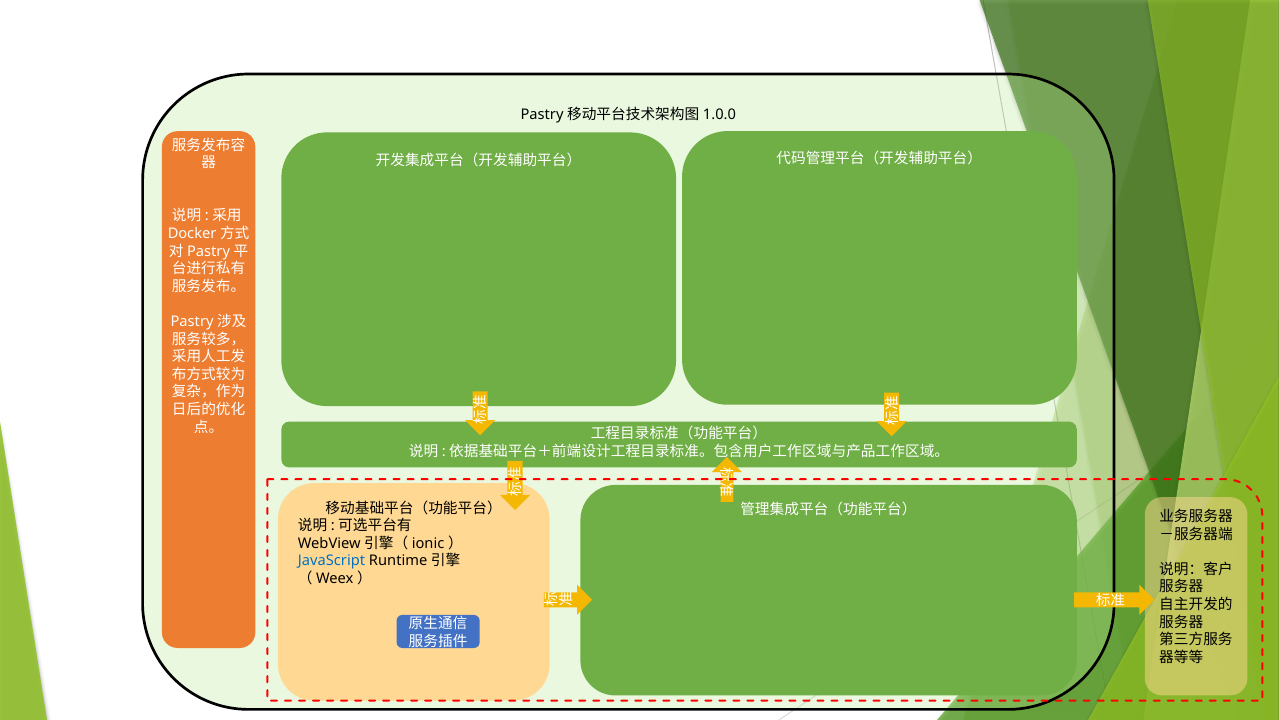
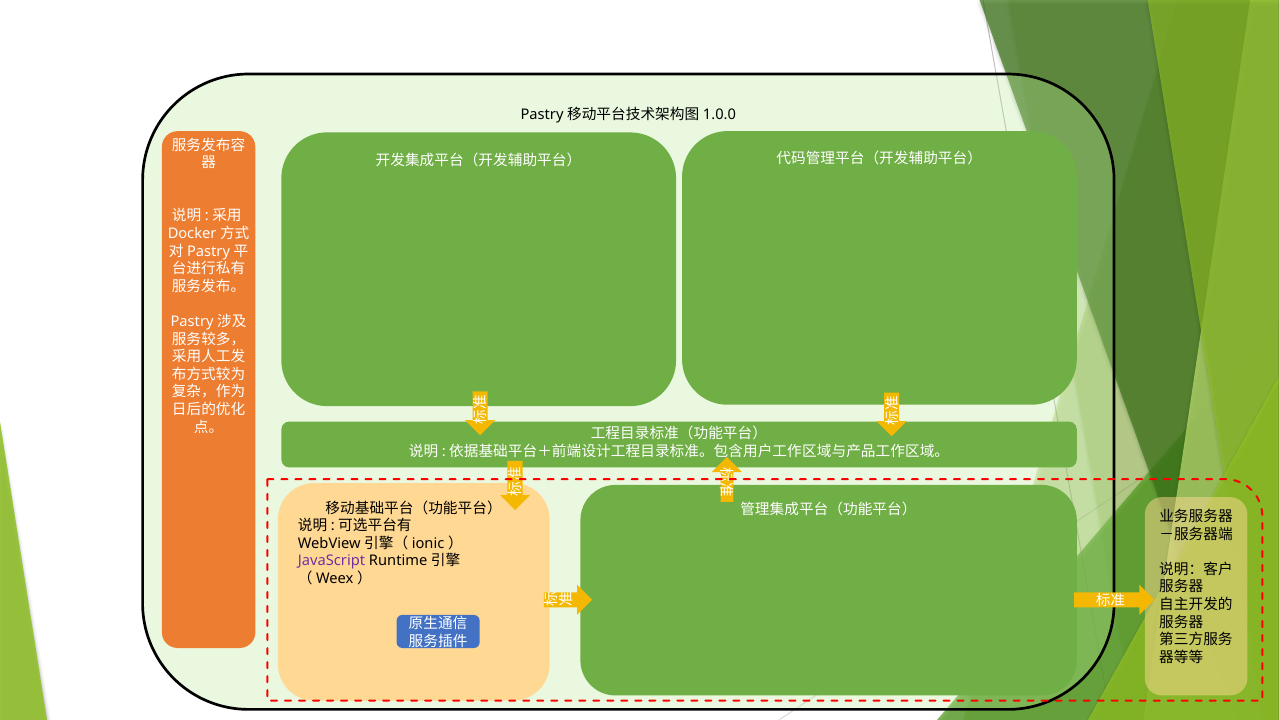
JavaScript colour: blue -> purple
